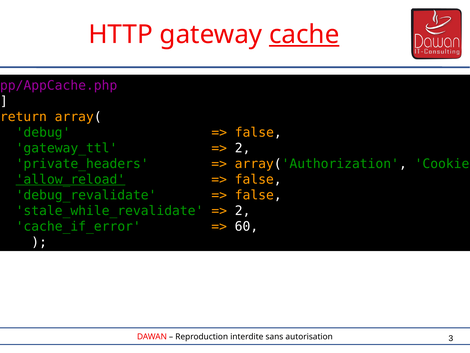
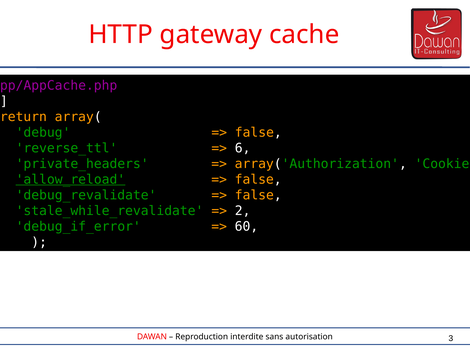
cache underline: present -> none
gateway_ttl: gateway_ttl -> reverse_ttl
2 at (243, 148): 2 -> 6
cache_if_error: cache_if_error -> debug_if_error
